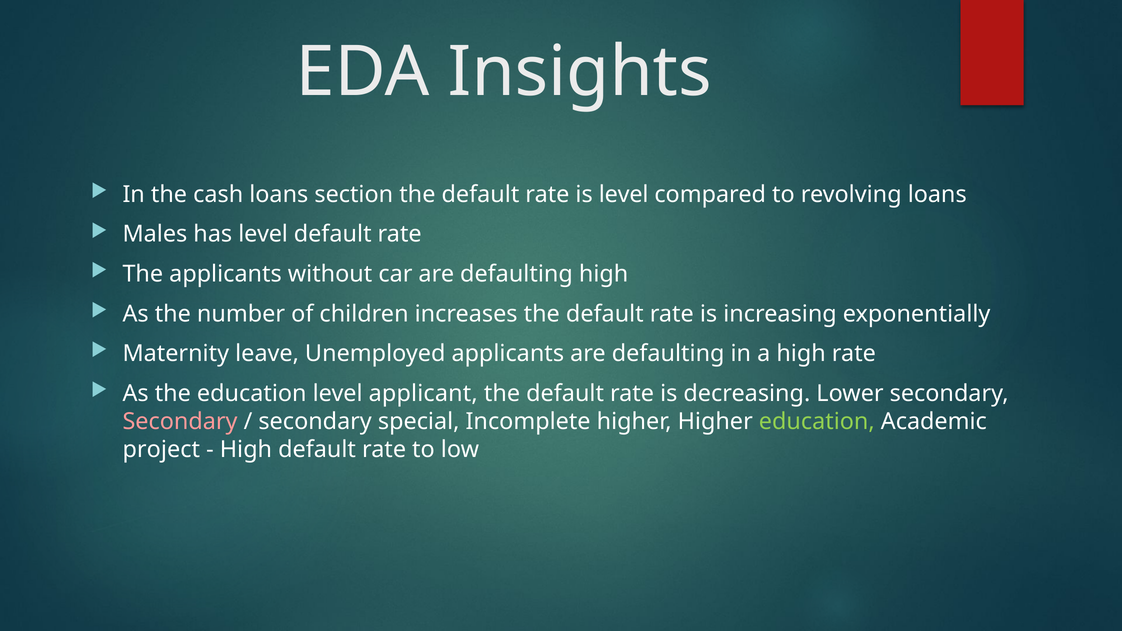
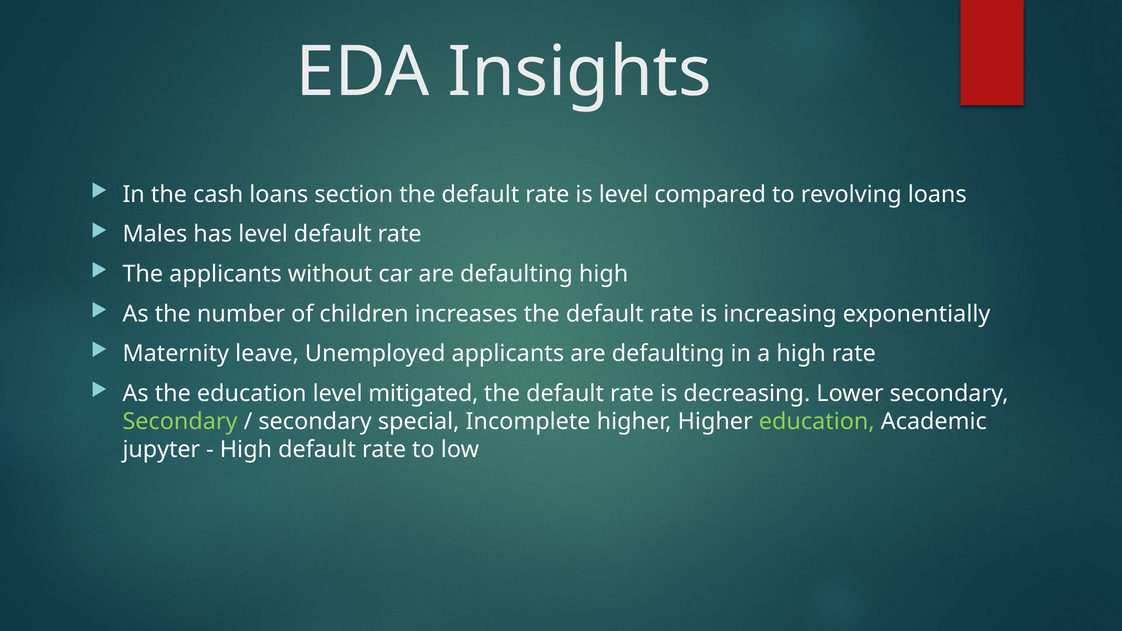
applicant: applicant -> mitigated
Secondary at (180, 422) colour: pink -> light green
project: project -> jupyter
